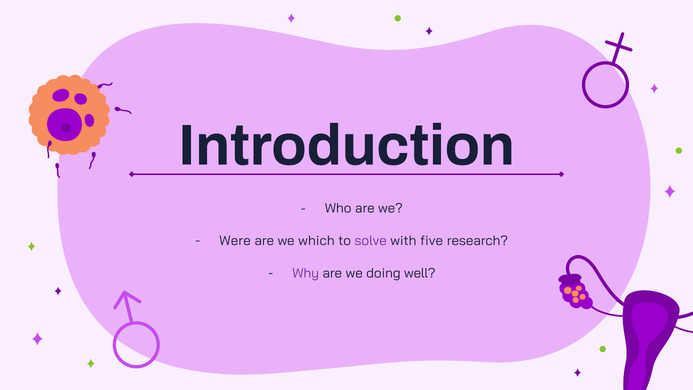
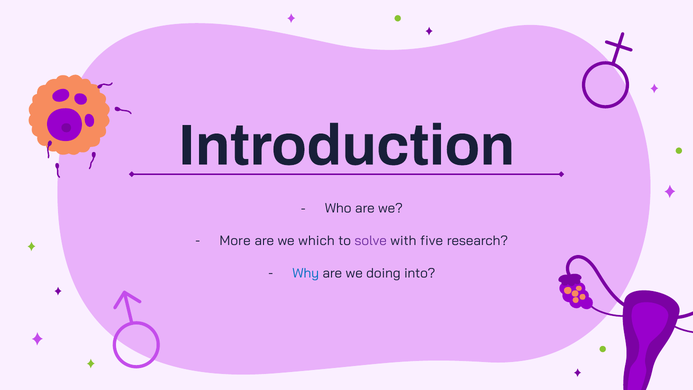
Were: Were -> More
Why colour: purple -> blue
well: well -> into
